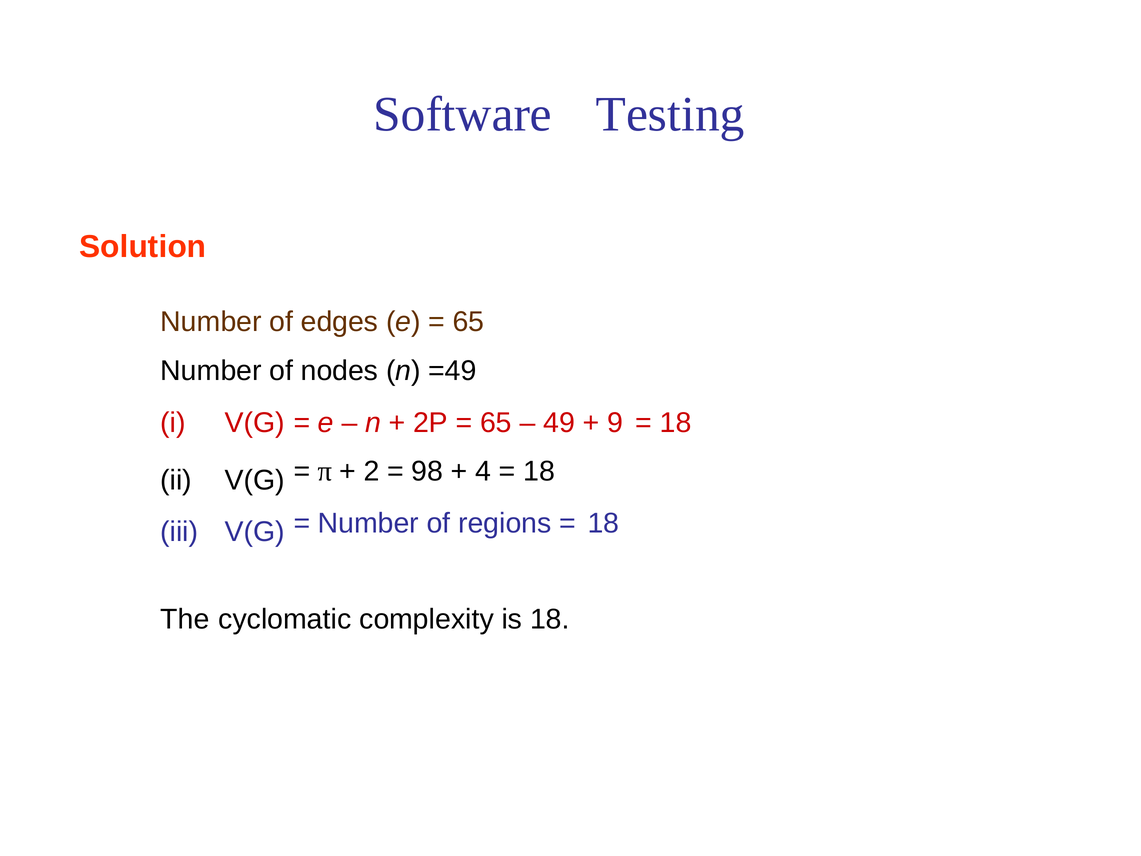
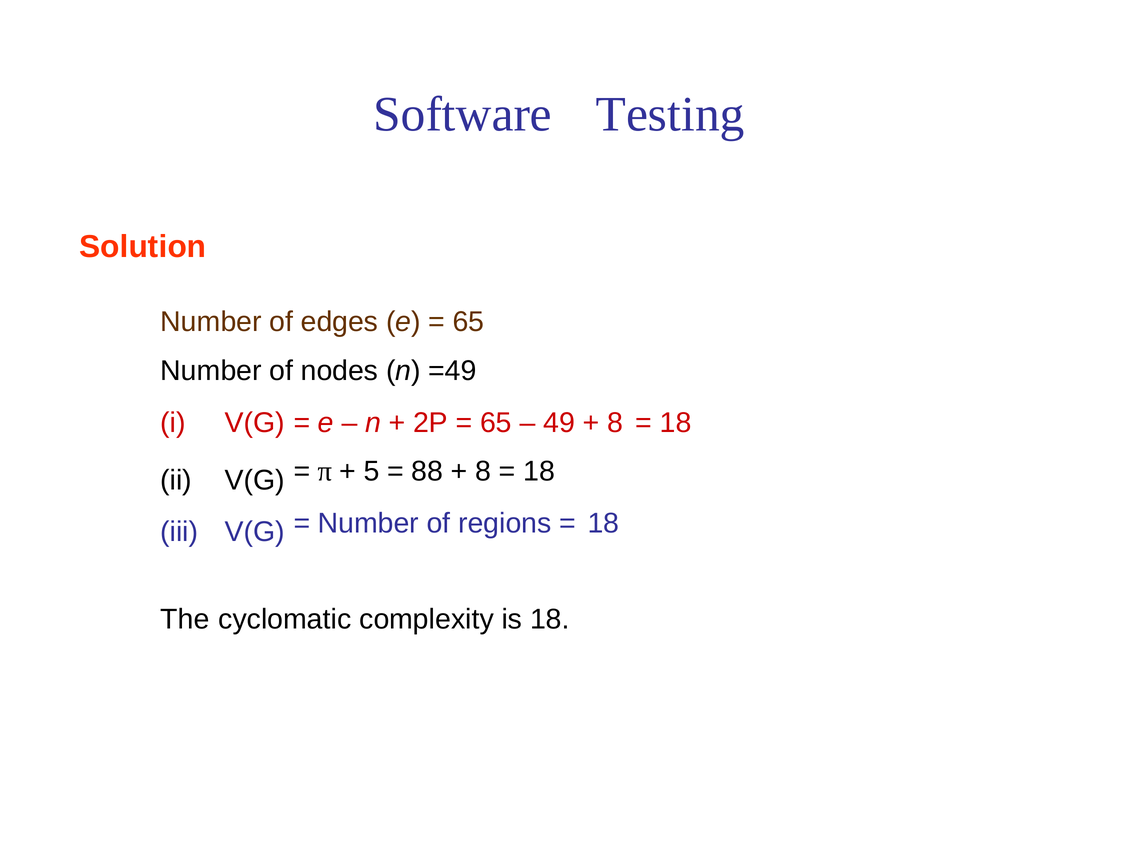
9 at (615, 423): 9 -> 8
2: 2 -> 5
98: 98 -> 88
4 at (483, 471): 4 -> 8
